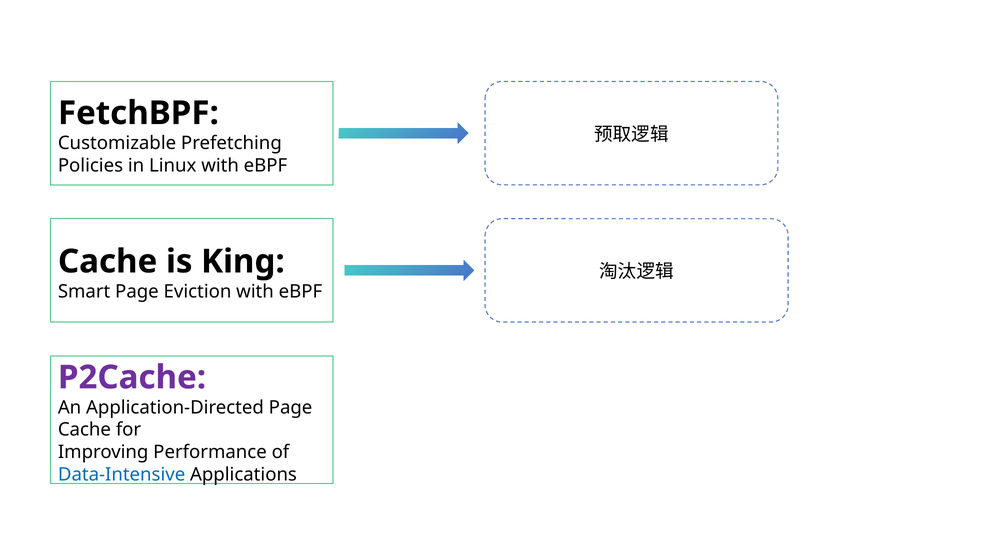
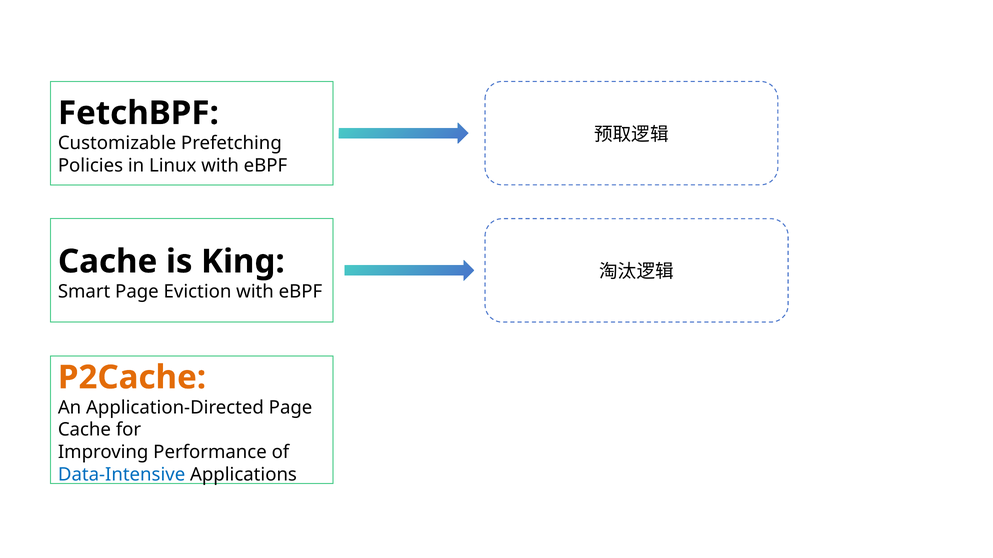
P2Cache colour: purple -> orange
